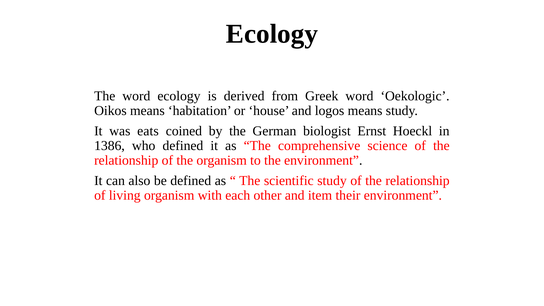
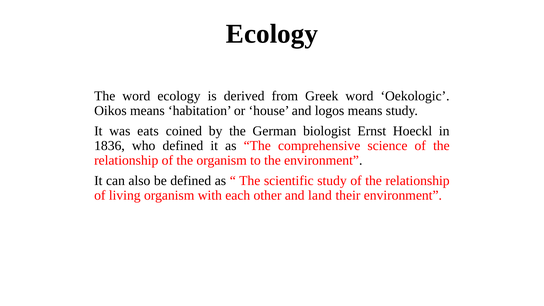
1386: 1386 -> 1836
item: item -> land
